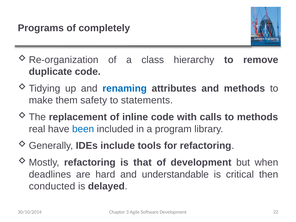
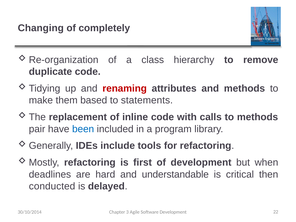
Programs: Programs -> Changing
renaming colour: blue -> red
safety: safety -> based
real: real -> pair
that: that -> first
